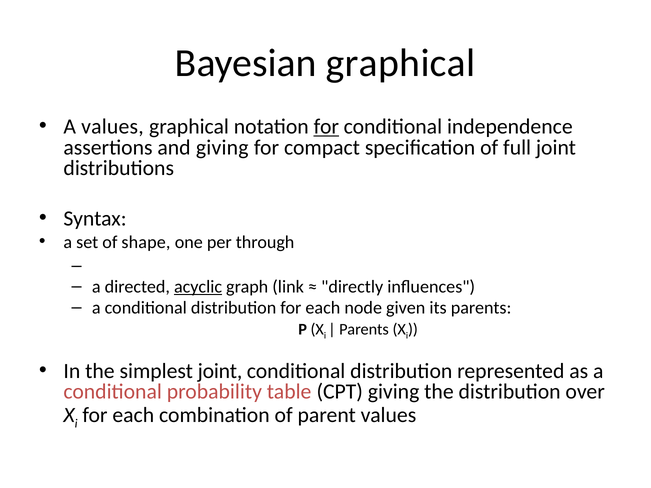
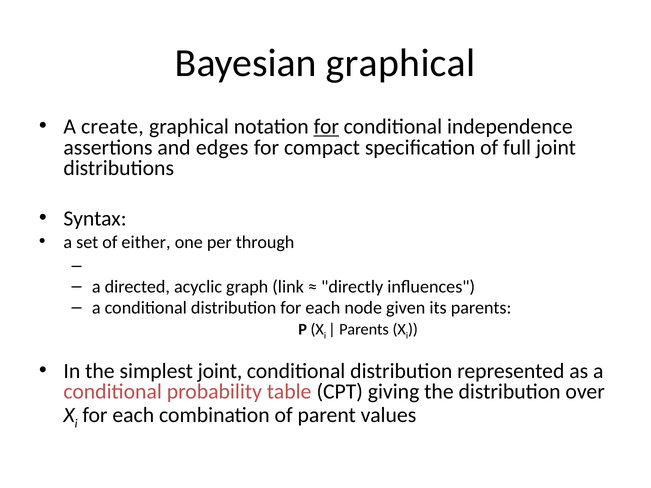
A values: values -> create
and giving: giving -> edges
shape: shape -> either
acyclic underline: present -> none
